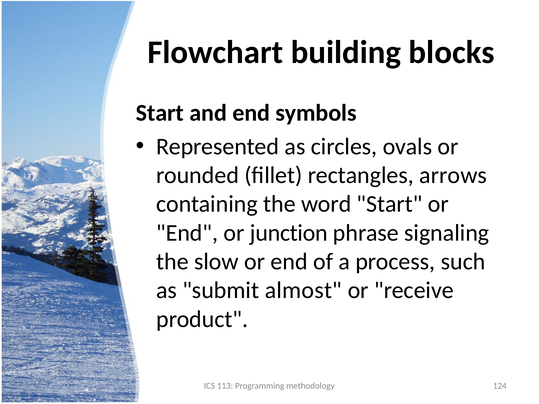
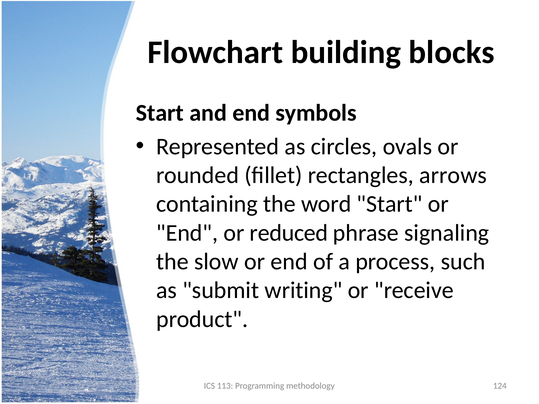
junction: junction -> reduced
almost: almost -> writing
